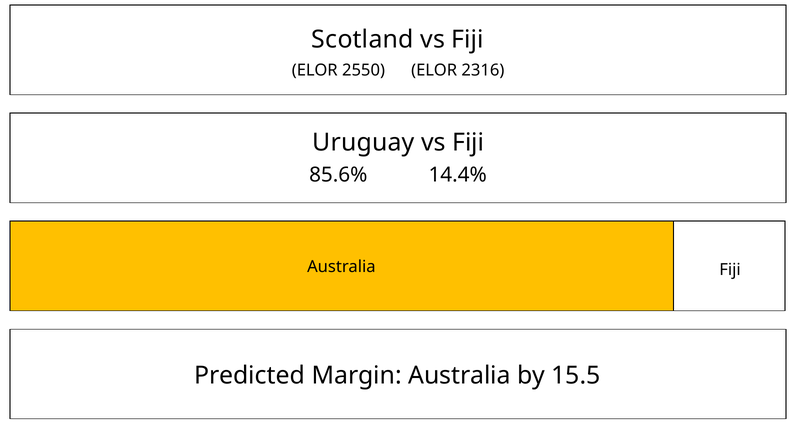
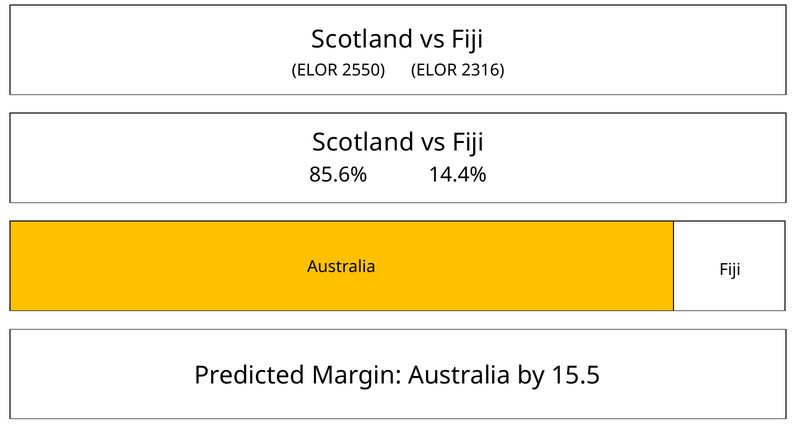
Uruguay at (363, 142): Uruguay -> Scotland
